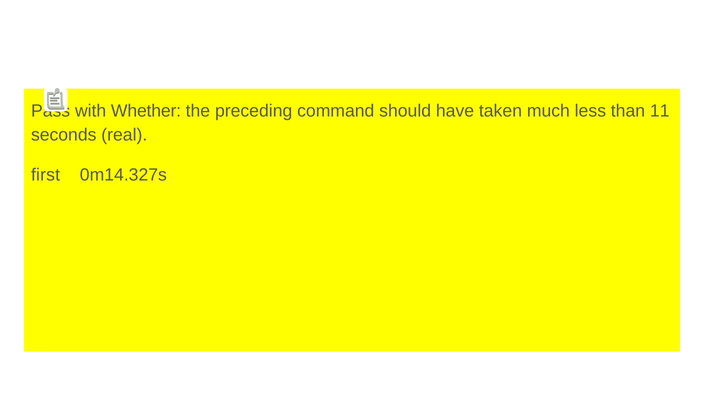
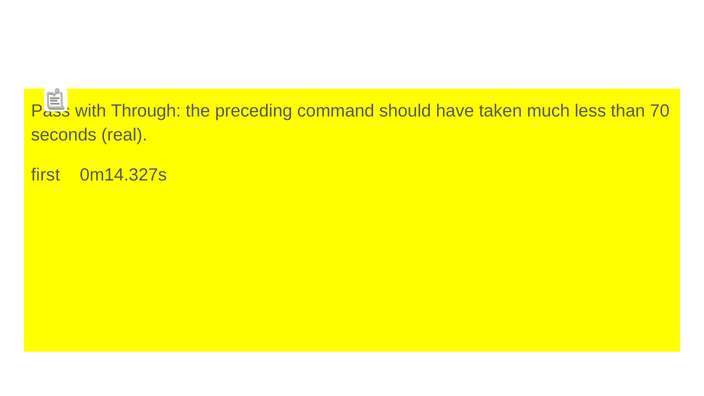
Whether: Whether -> Through
11: 11 -> 70
